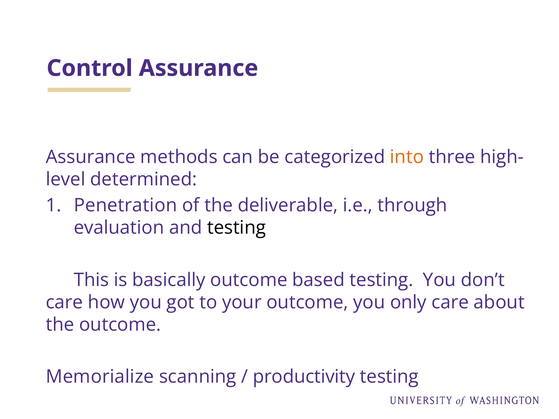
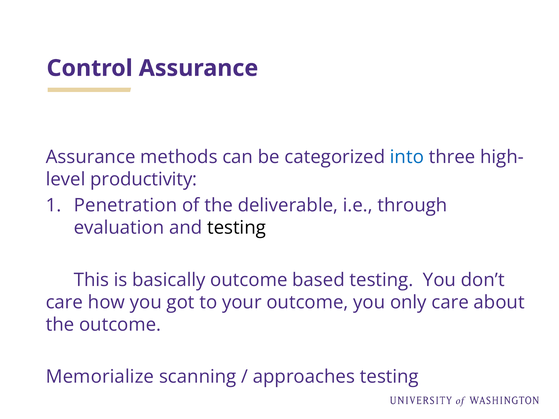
into colour: orange -> blue
determined: determined -> productivity
productivity: productivity -> approaches
